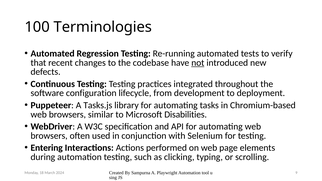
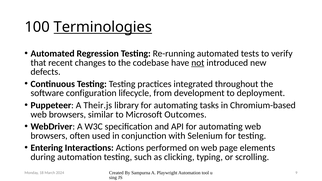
Terminologies underline: none -> present
Tasks.js: Tasks.js -> Their.js
Disabilities: Disabilities -> Outcomes
